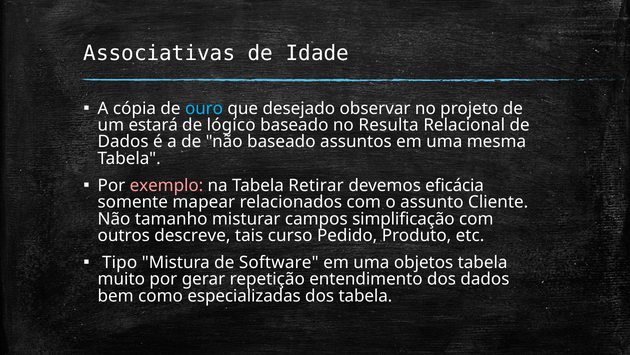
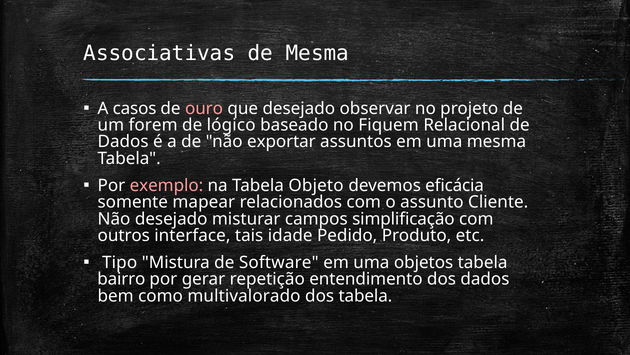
de Idade: Idade -> Mesma
cópia: cópia -> casos
ouro colour: light blue -> pink
estará: estará -> forem
Resulta: Resulta -> Fiquem
não baseado: baseado -> exportar
Retirar: Retirar -> Objeto
Não tamanho: tamanho -> desejado
descreve: descreve -> interface
curso: curso -> idade
muito: muito -> bairro
especializadas: especializadas -> multivalorado
